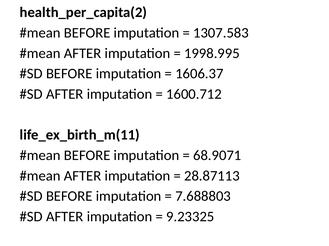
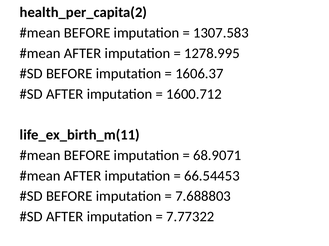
1998.995: 1998.995 -> 1278.995
28.87113: 28.87113 -> 66.54453
9.23325: 9.23325 -> 7.77322
